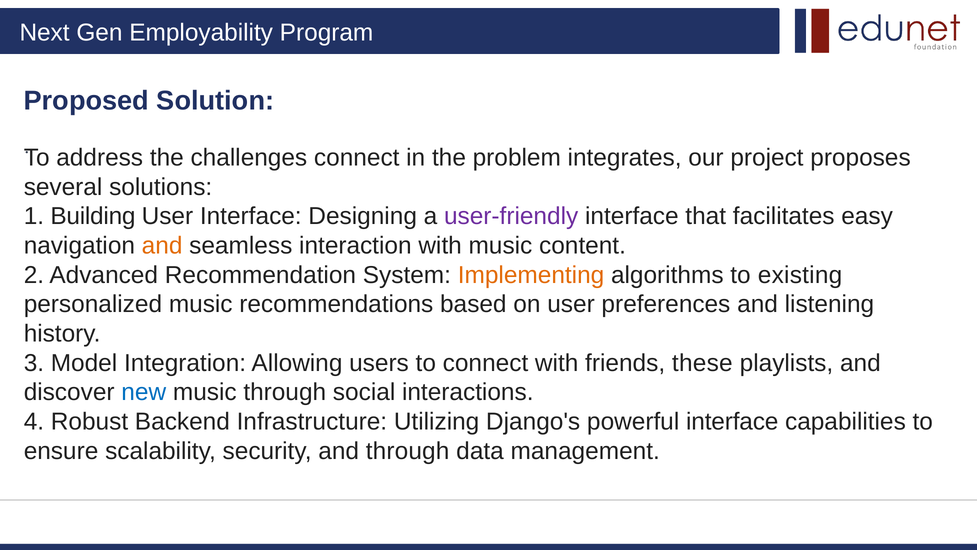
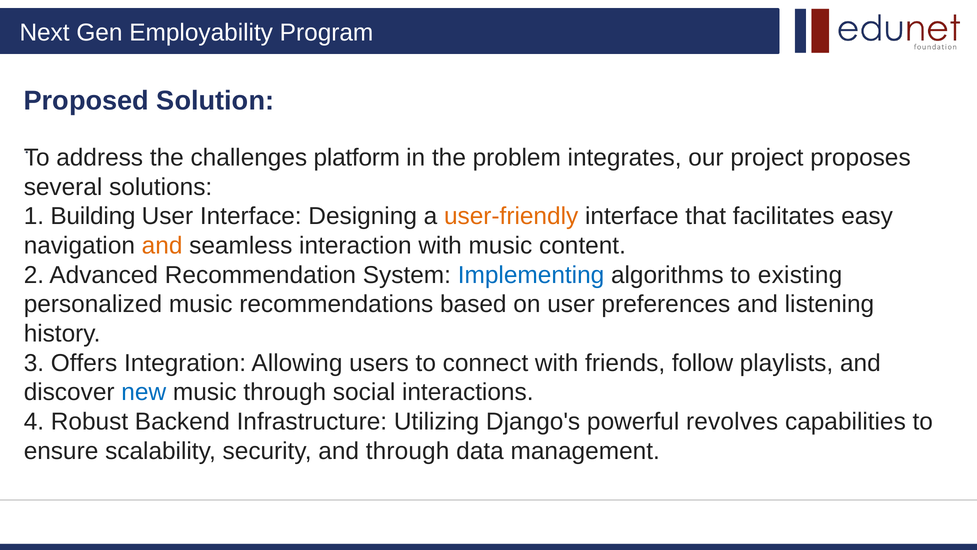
challenges connect: connect -> platform
user-friendly colour: purple -> orange
Implementing colour: orange -> blue
Model: Model -> Offers
these: these -> follow
powerful interface: interface -> revolves
